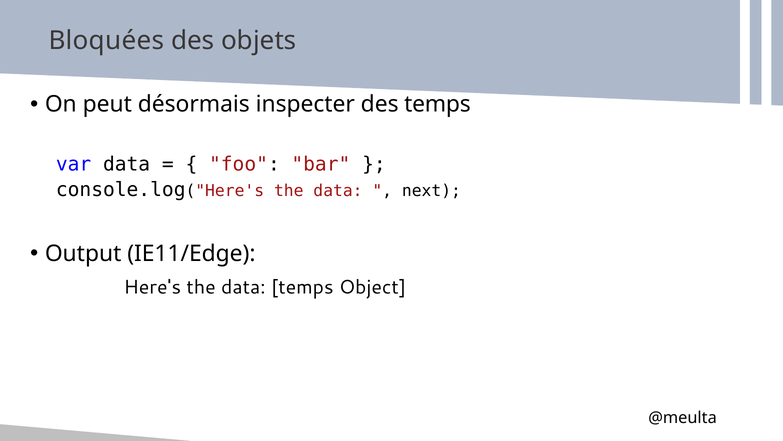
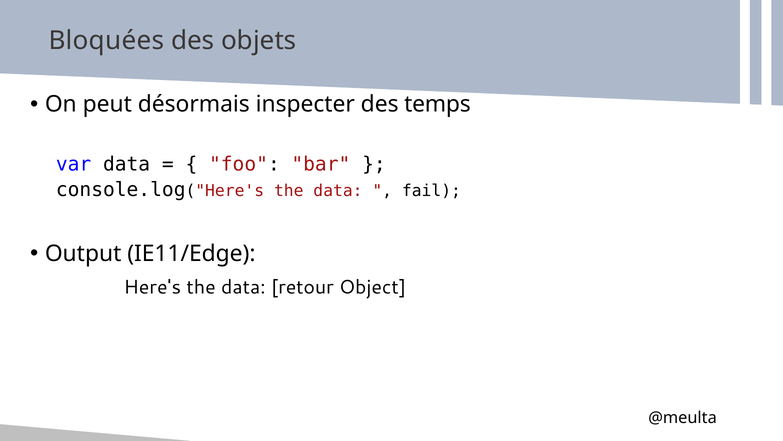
next: next -> fail
data temps: temps -> retour
